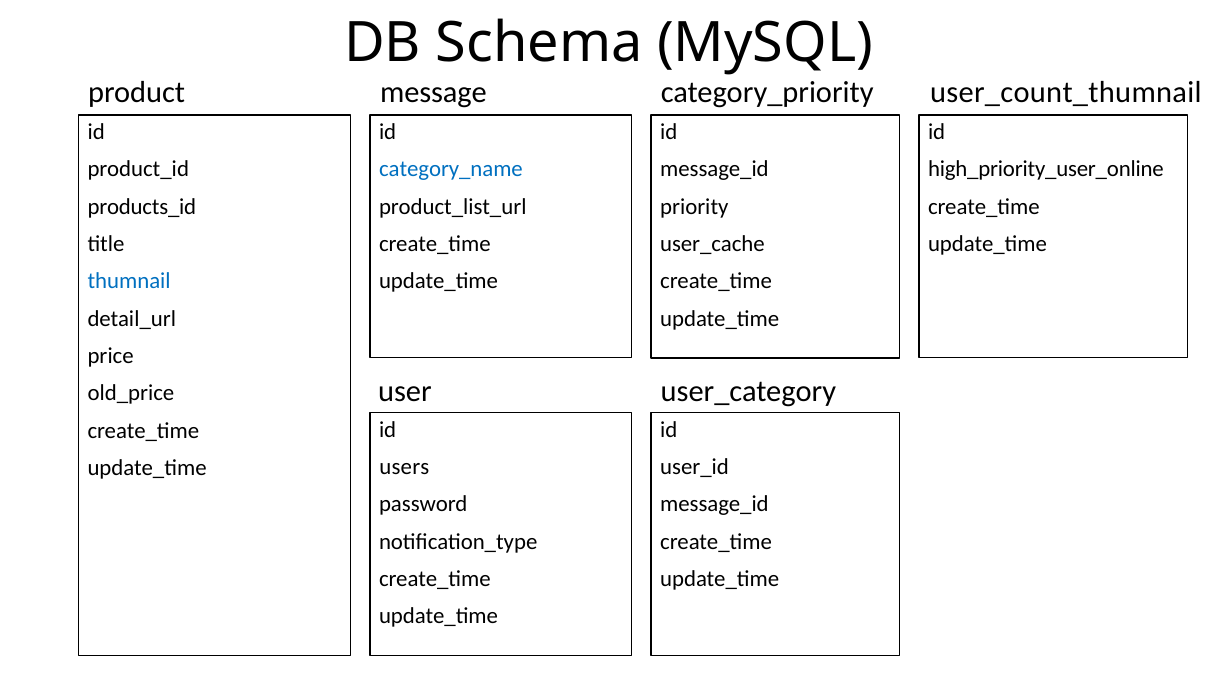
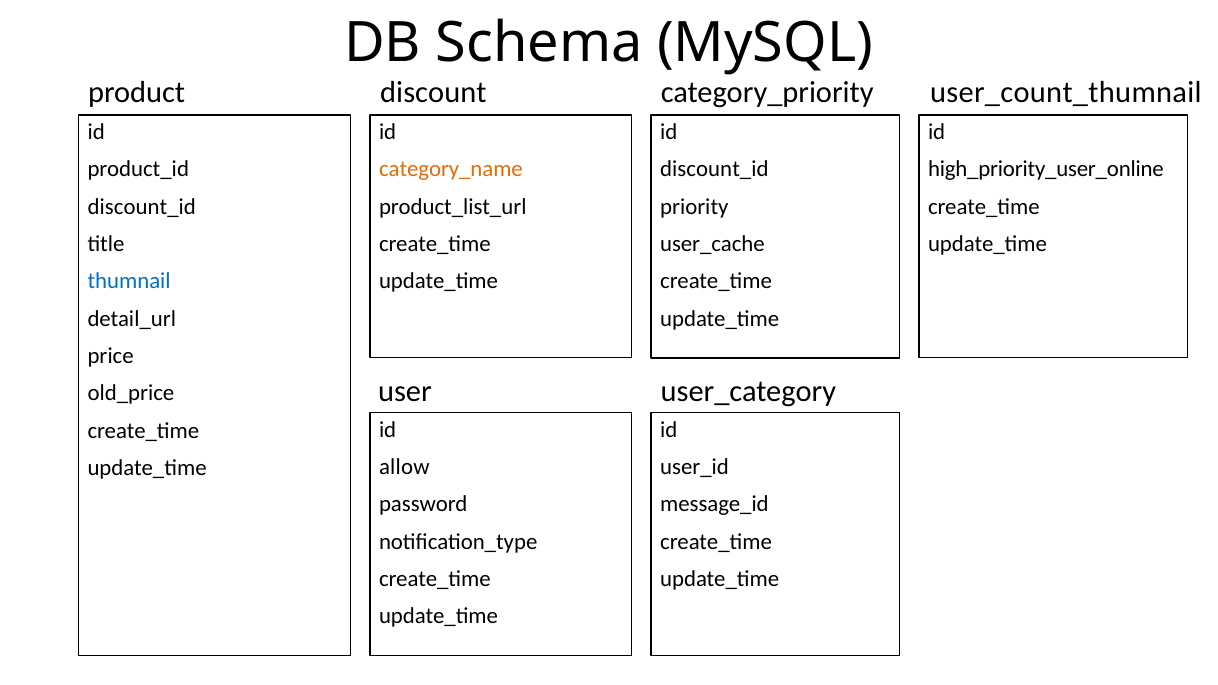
message: message -> discount
category_name colour: blue -> orange
message_id at (714, 169): message_id -> discount_id
products_id at (142, 207): products_id -> discount_id
users: users -> allow
